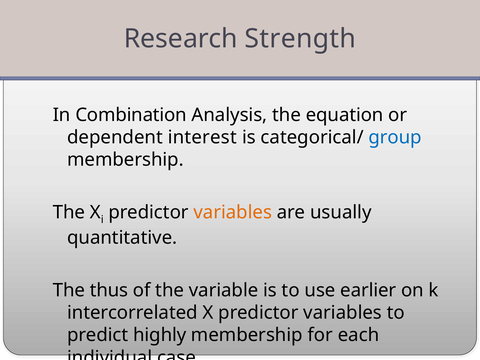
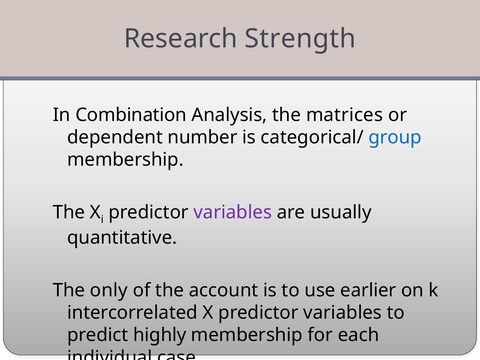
equation: equation -> matrices
interest: interest -> number
variables at (233, 212) colour: orange -> purple
thus: thus -> only
variable: variable -> account
